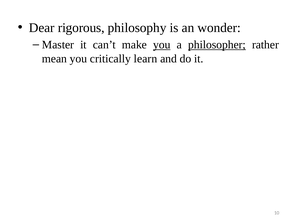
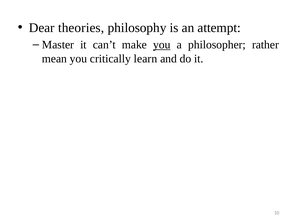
rigorous: rigorous -> theories
wonder: wonder -> attempt
philosopher underline: present -> none
